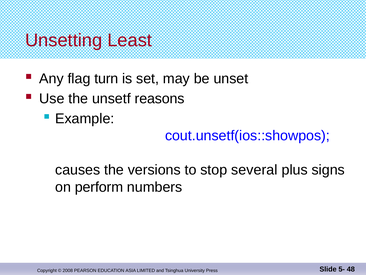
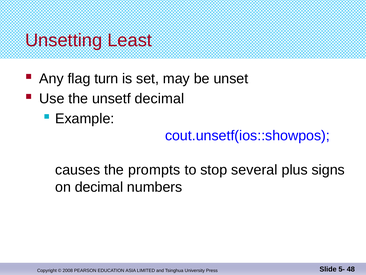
unsetf reasons: reasons -> decimal
versions: versions -> prompts
on perform: perform -> decimal
